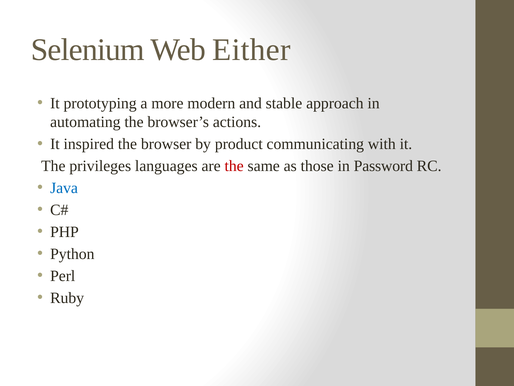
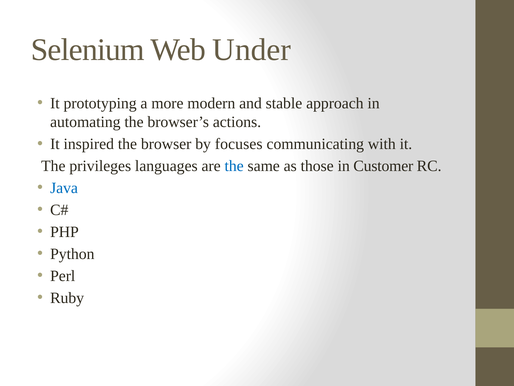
Either: Either -> Under
product: product -> focuses
the at (234, 166) colour: red -> blue
Password: Password -> Customer
